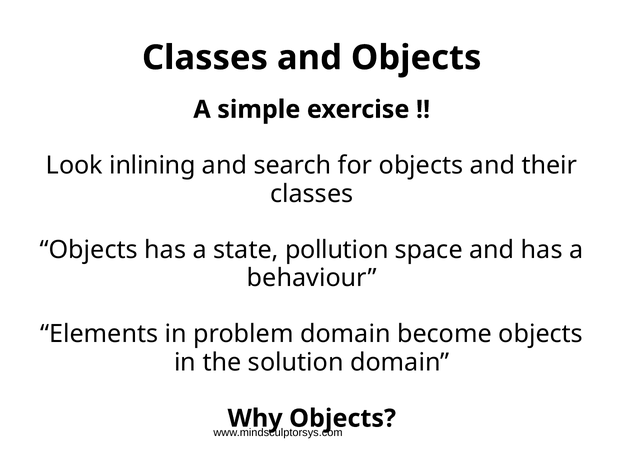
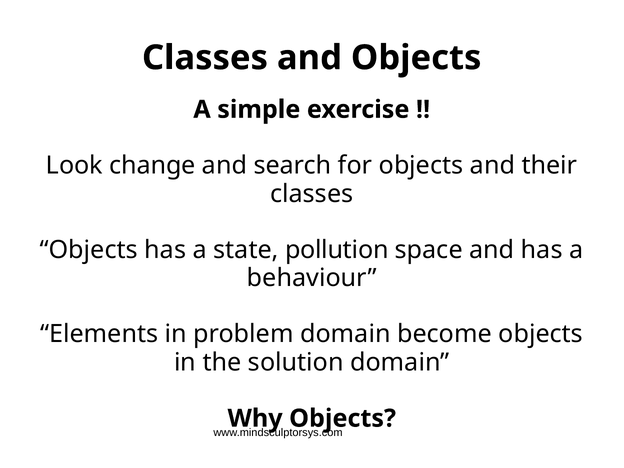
inlining: inlining -> change
